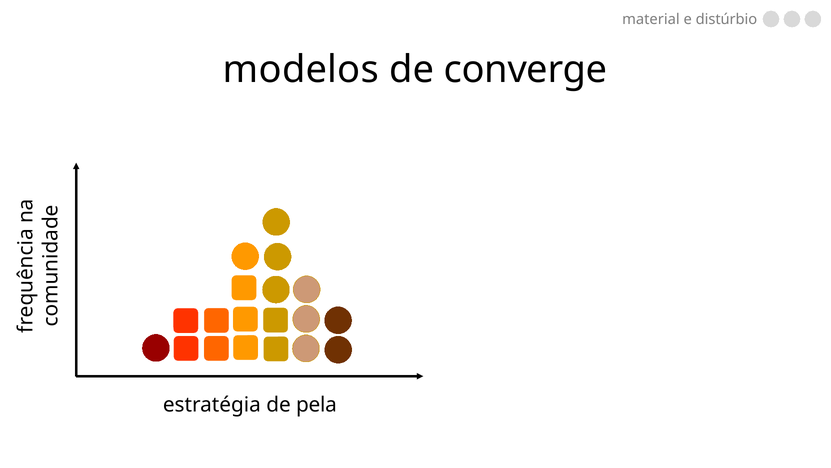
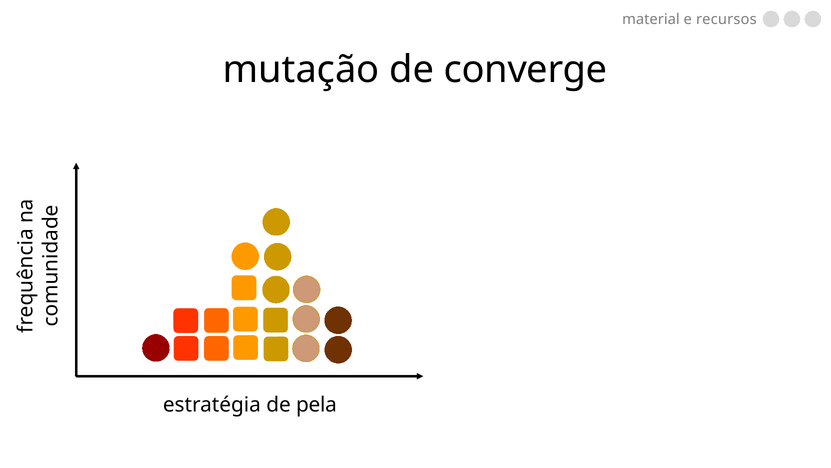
distúrbio: distúrbio -> recursos
modelos: modelos -> mutação
